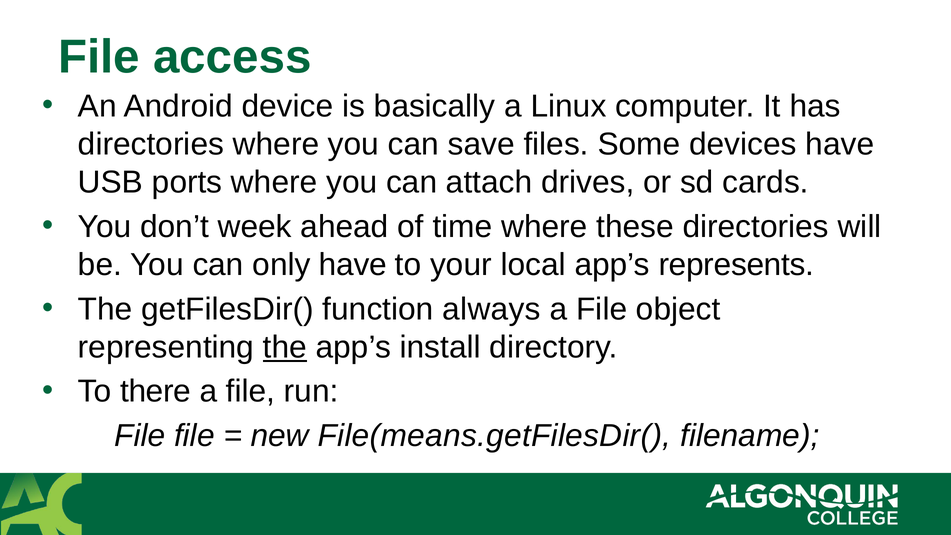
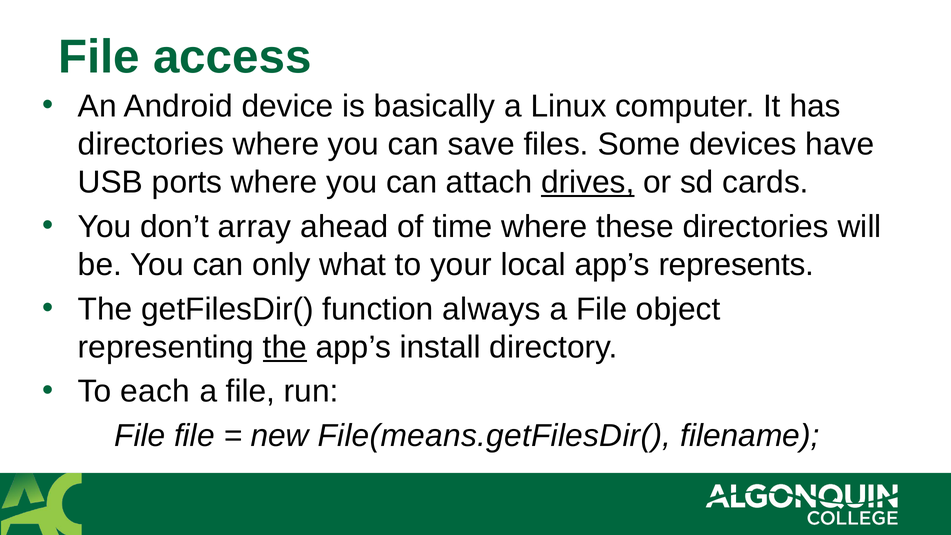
drives underline: none -> present
week: week -> array
only have: have -> what
there: there -> each
